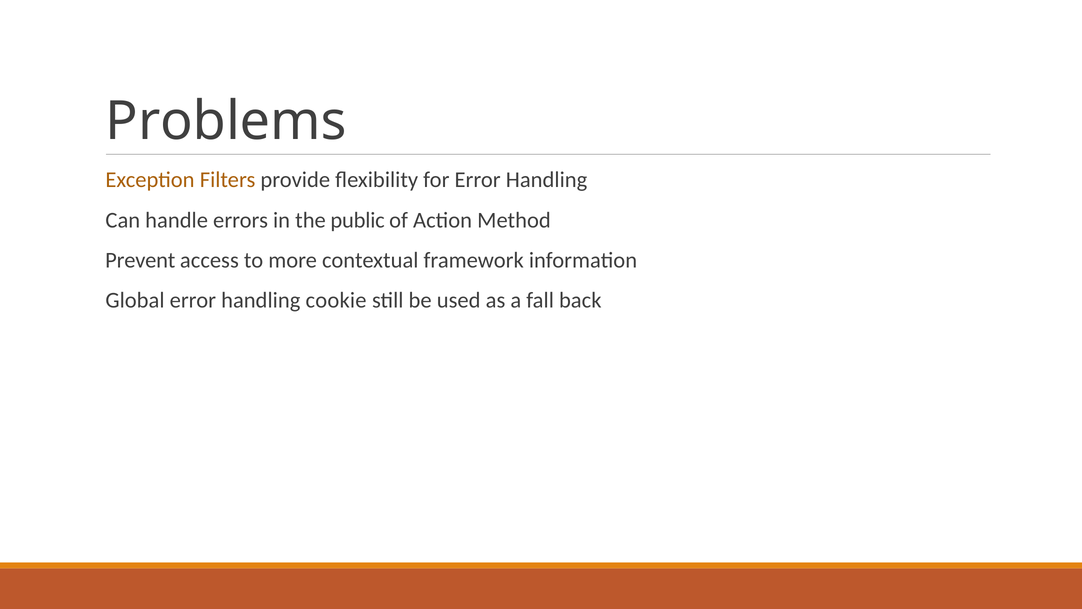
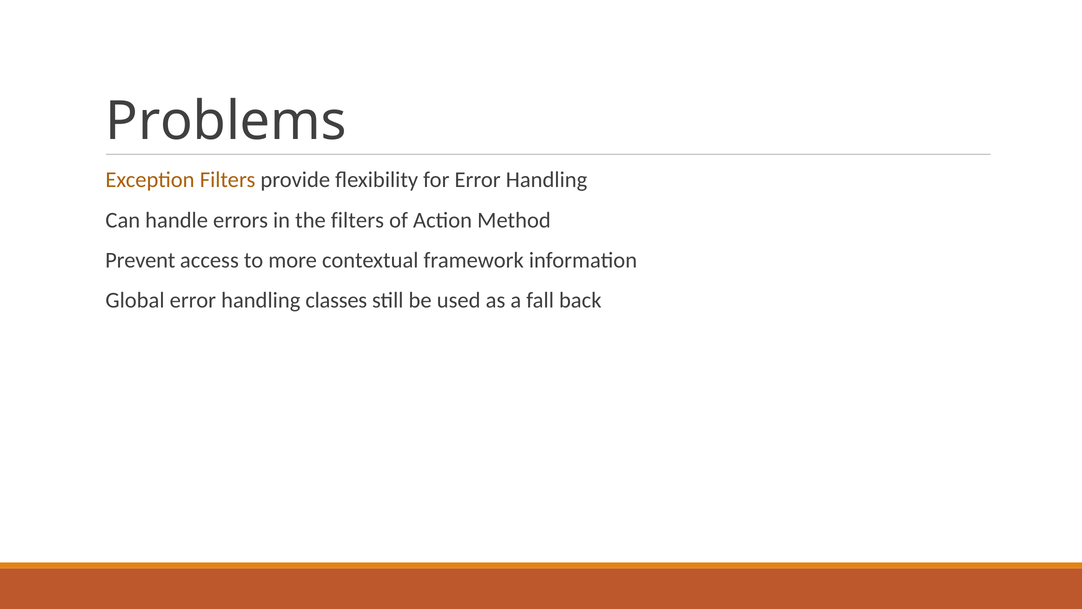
the public: public -> filters
cookie: cookie -> classes
